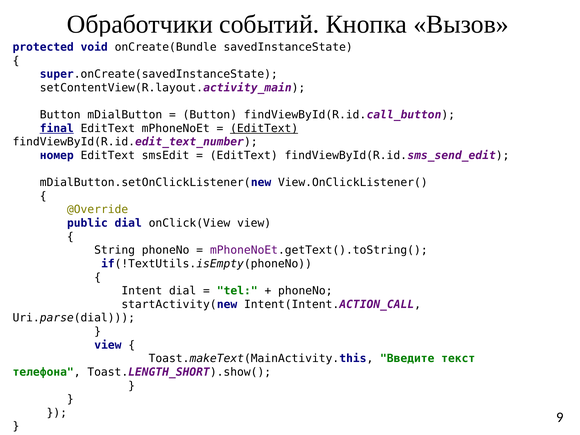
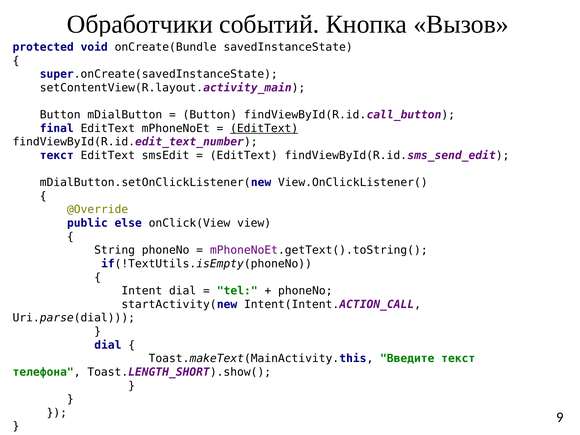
final underline: present -> none
номер at (57, 155): номер -> текст
public dial: dial -> else
view at (108, 345): view -> dial
